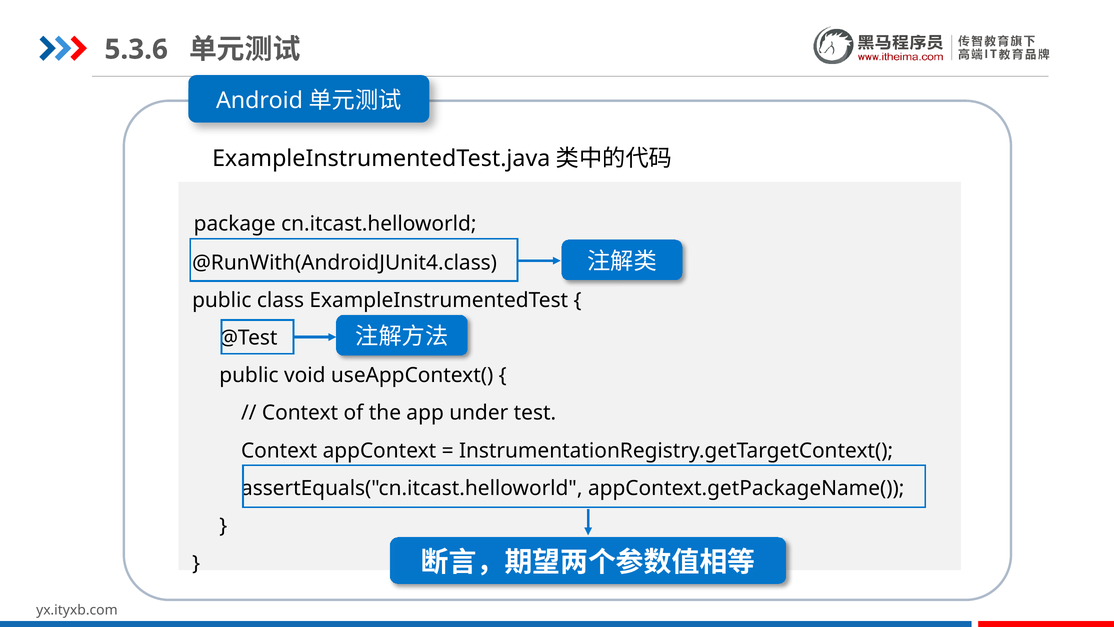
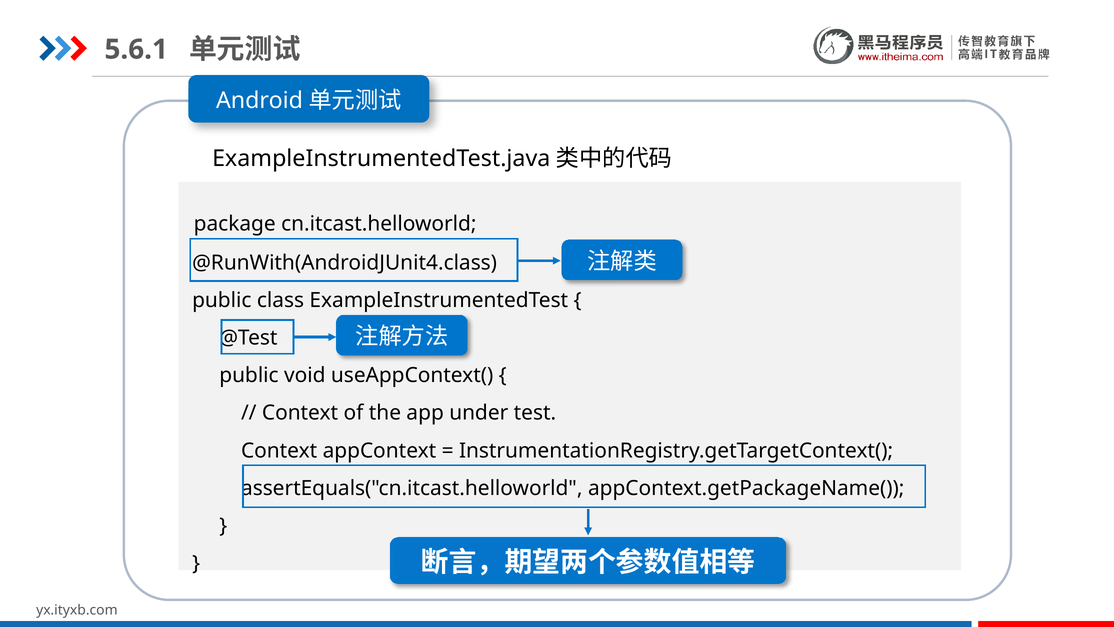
5.3.6: 5.3.6 -> 5.6.1
